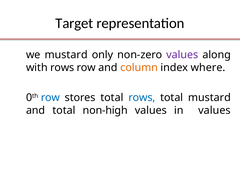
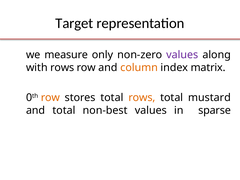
we mustard: mustard -> measure
where: where -> matrix
row at (50, 98) colour: blue -> orange
rows at (142, 98) colour: blue -> orange
non-high: non-high -> non-best
in values: values -> sparse
